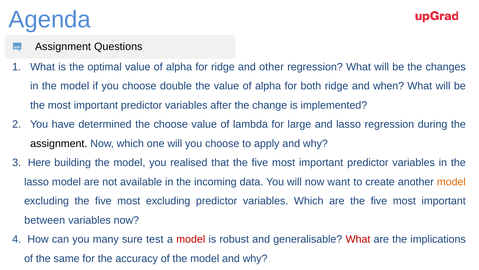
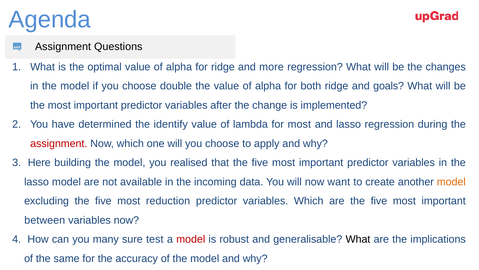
other: other -> more
when: when -> goals
the choose: choose -> identify
for large: large -> most
assignment at (59, 143) colour: black -> red
most excluding: excluding -> reduction
What at (358, 239) colour: red -> black
